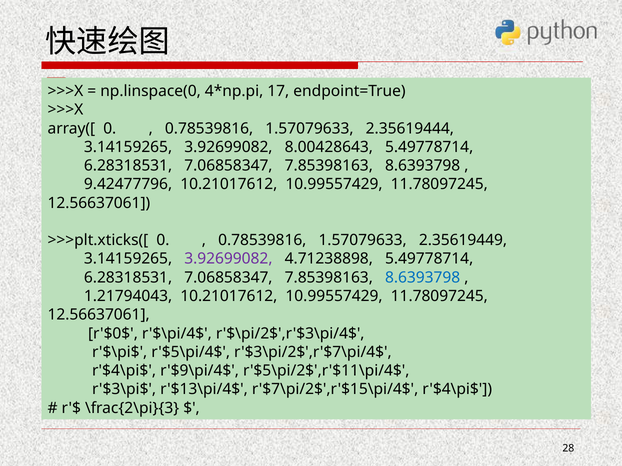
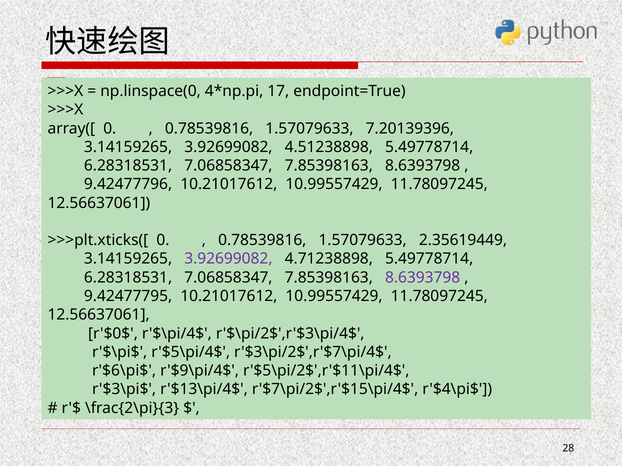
2.35619444: 2.35619444 -> 7.20139396
8.00428643: 8.00428643 -> 4.51238898
8.6393798 at (423, 278) colour: blue -> purple
1.21794043: 1.21794043 -> 9.42477795
r'$4\pi$ at (124, 371): r'$4\pi$ -> r'$6\pi$
